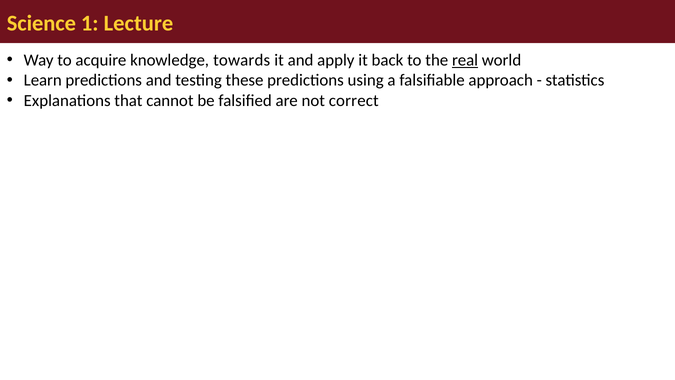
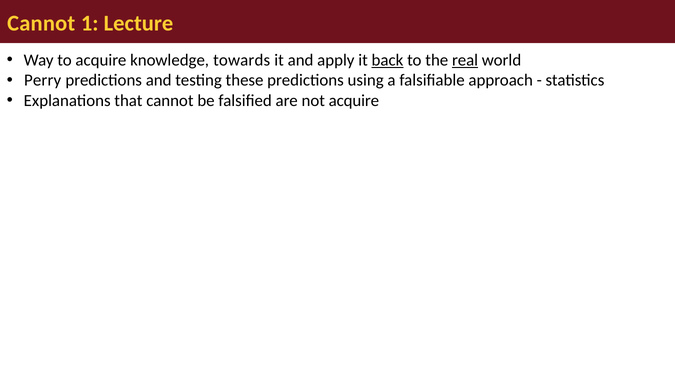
Science at (41, 23): Science -> Cannot
back underline: none -> present
Learn: Learn -> Perry
not correct: correct -> acquire
